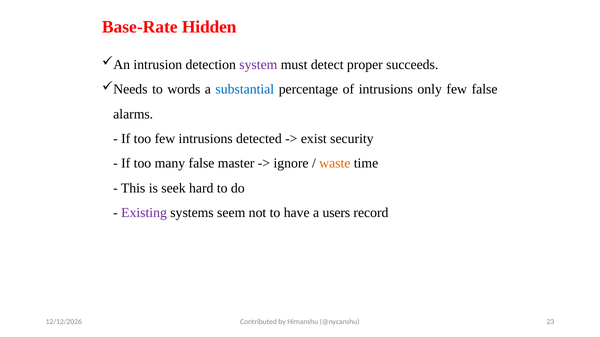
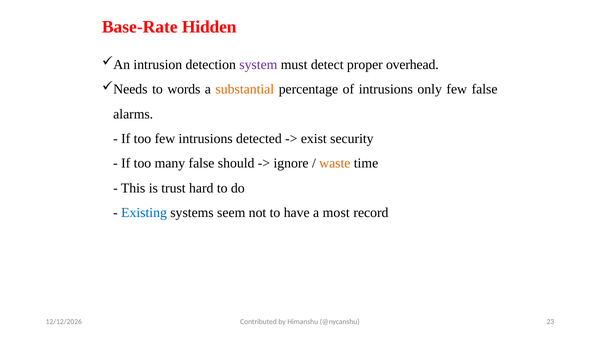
succeeds: succeeds -> overhead
substantial colour: blue -> orange
master: master -> should
seek: seek -> trust
Existing colour: purple -> blue
users: users -> most
